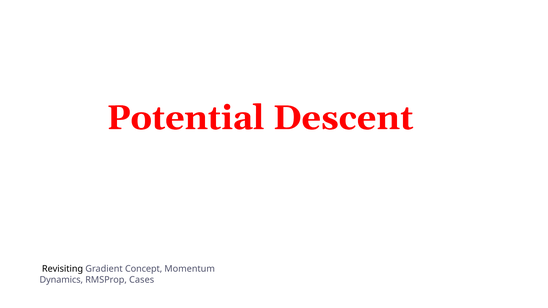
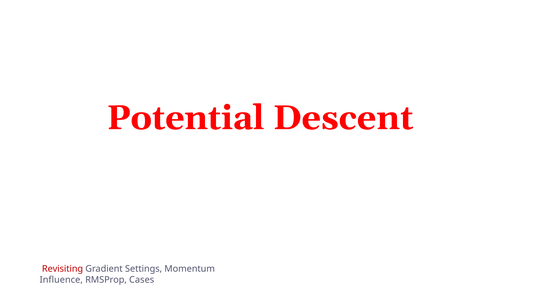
Revisiting colour: black -> red
Concept: Concept -> Settings
Dynamics: Dynamics -> Influence
